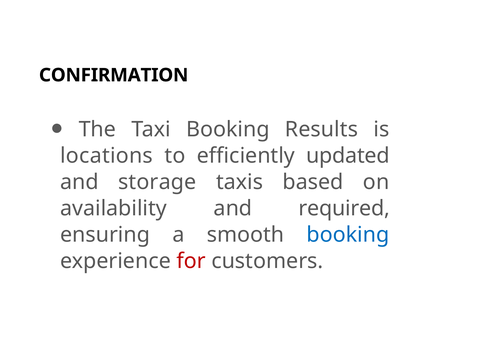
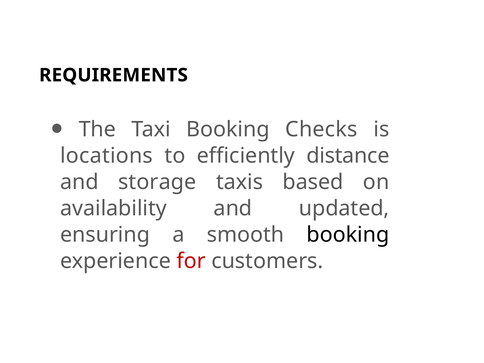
CONFIRMATION: CONFIRMATION -> REQUIREMENTS
Results: Results -> Checks
updated: updated -> distance
required: required -> updated
booking at (348, 235) colour: blue -> black
